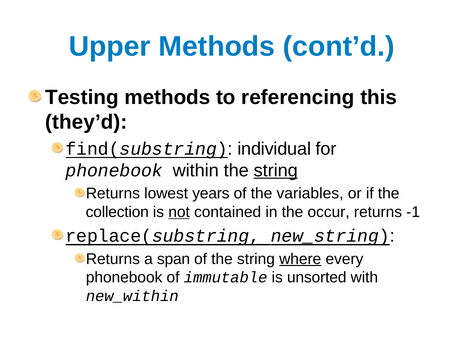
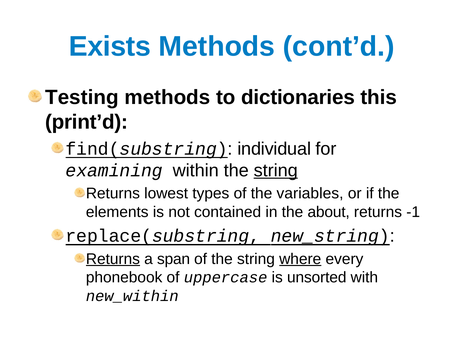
Upper: Upper -> Exists
referencing: referencing -> dictionaries
they’d: they’d -> print’d
phonebook at (114, 170): phonebook -> examining
years: years -> types
collection: collection -> elements
not underline: present -> none
occur: occur -> about
Returns at (113, 259) underline: none -> present
immutable: immutable -> uppercase
